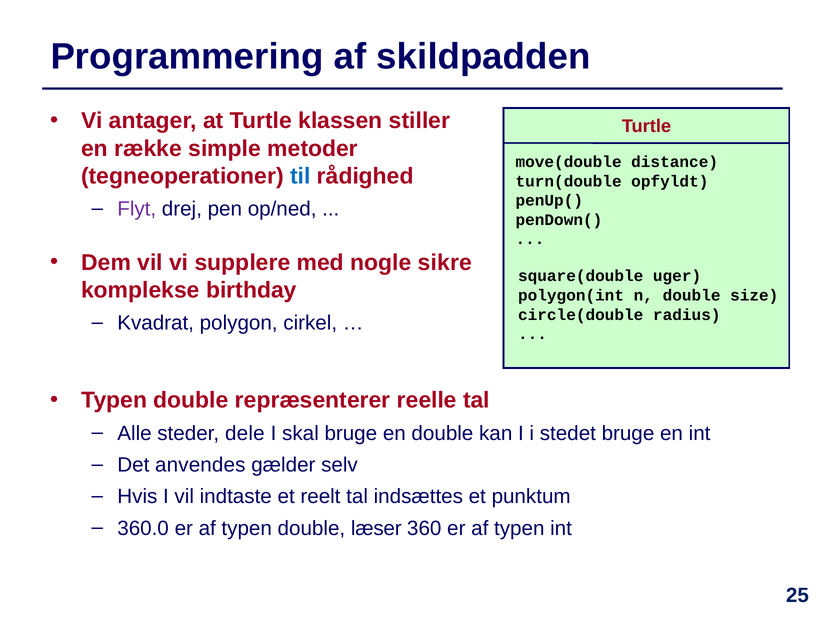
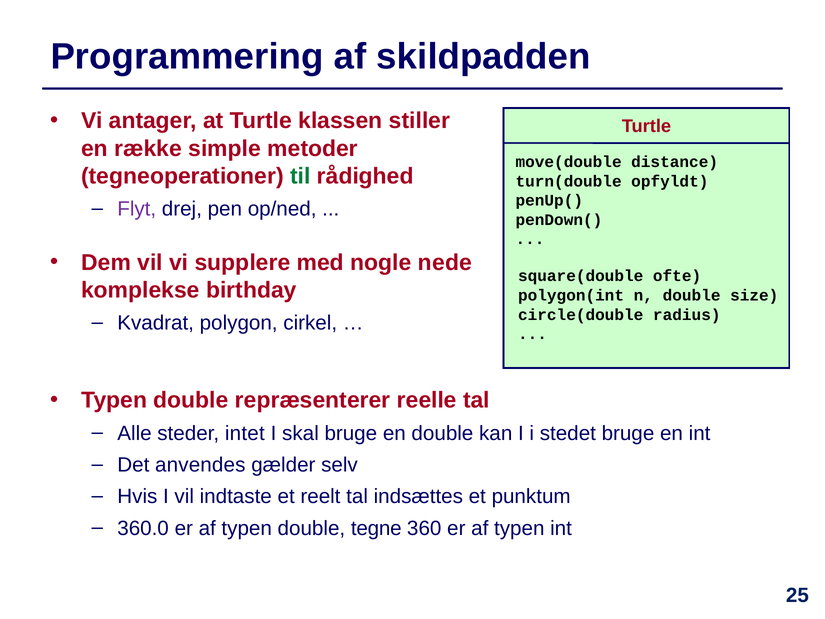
til colour: blue -> green
sikre: sikre -> nede
uger: uger -> ofte
dele: dele -> intet
læser: læser -> tegne
